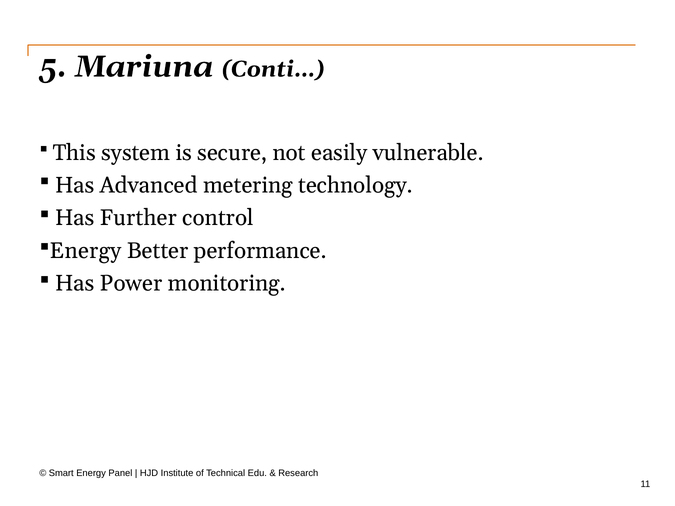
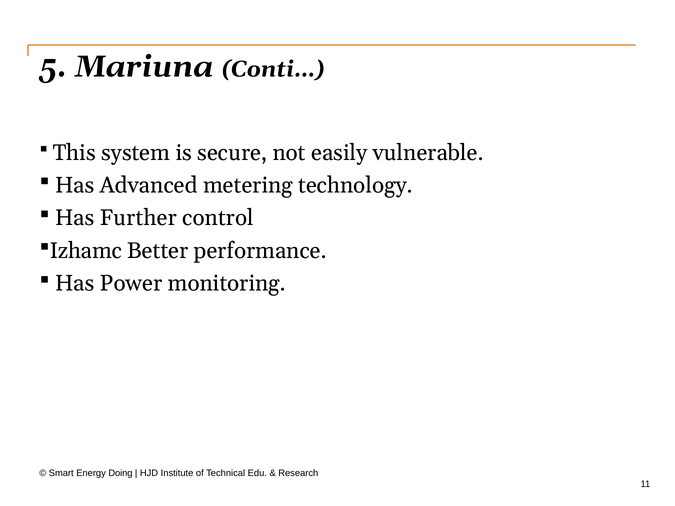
Energy at (86, 251): Energy -> Izhamc
Panel: Panel -> Doing
